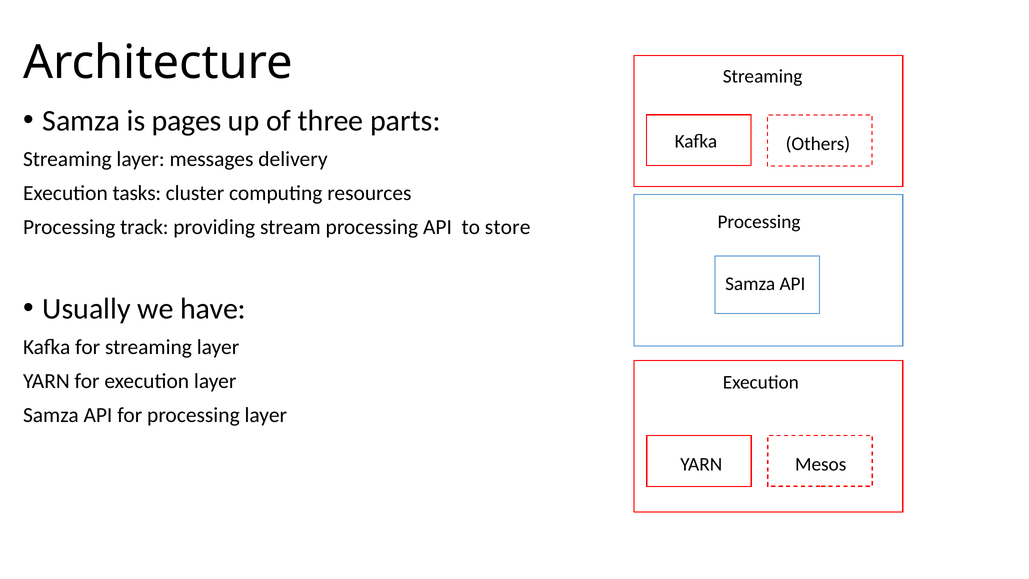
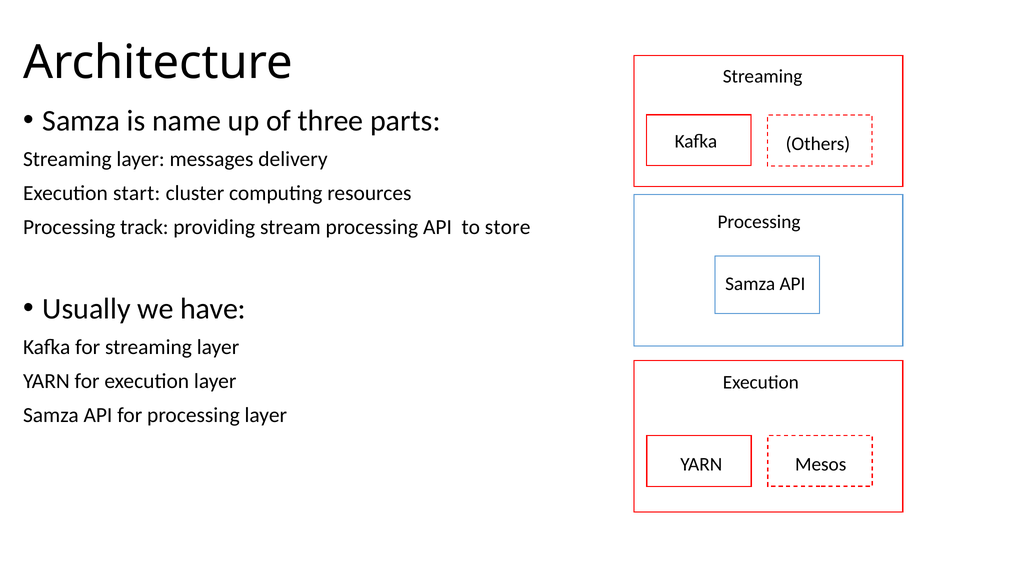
pages: pages -> name
tasks: tasks -> start
